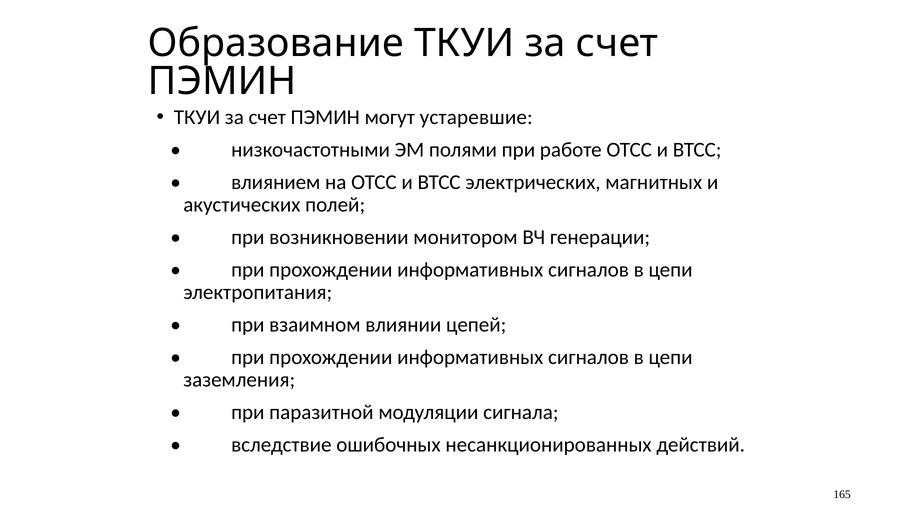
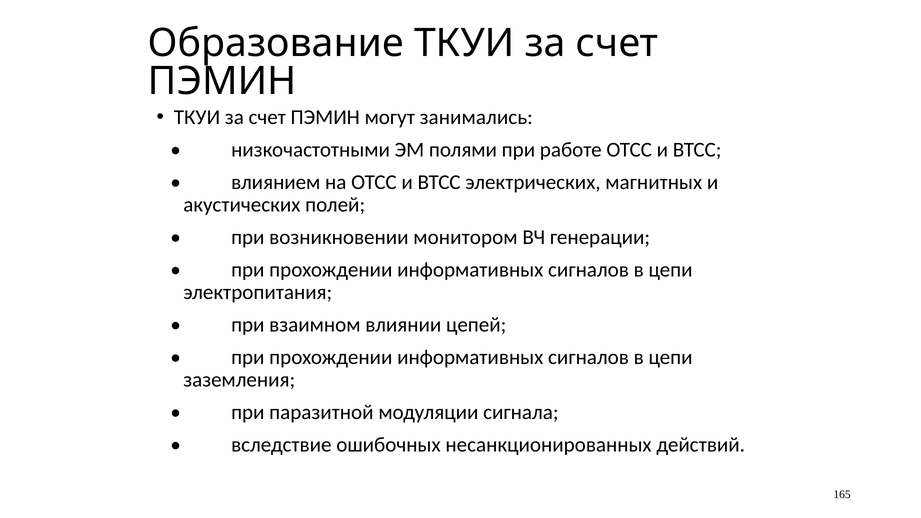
устаревшие: устаревшие -> занимались
